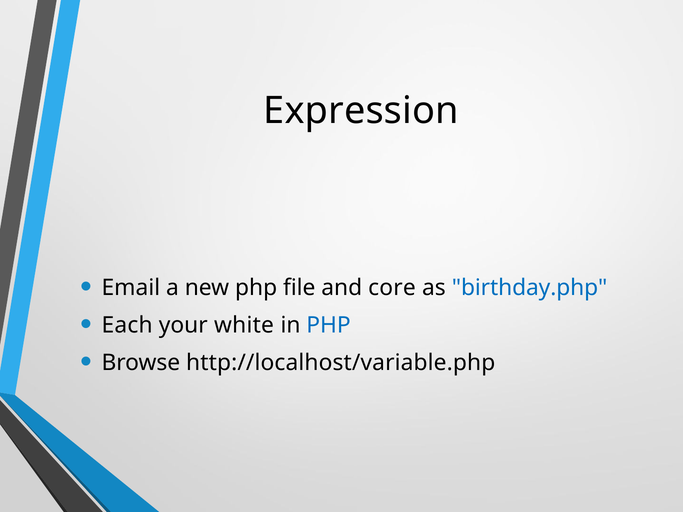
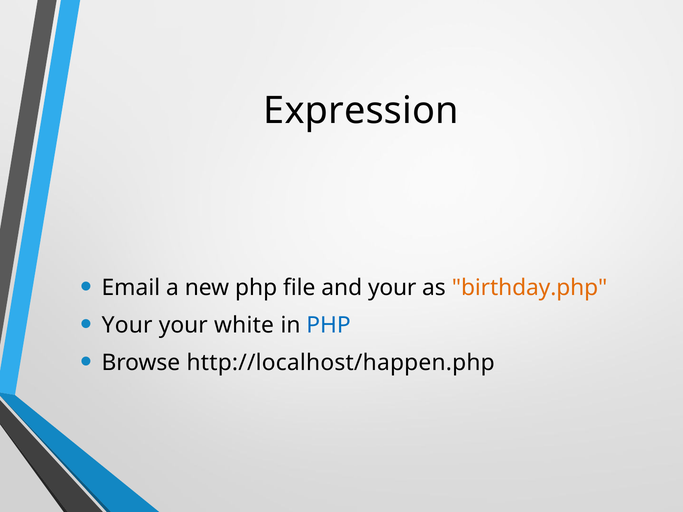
and core: core -> your
birthday.php colour: blue -> orange
Each at (127, 325): Each -> Your
http://localhost/variable.php: http://localhost/variable.php -> http://localhost/happen.php
